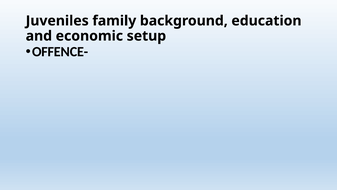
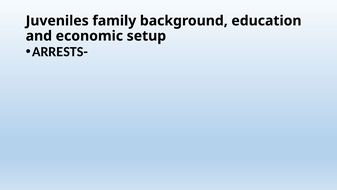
OFFENCE-: OFFENCE- -> ARRESTS-
